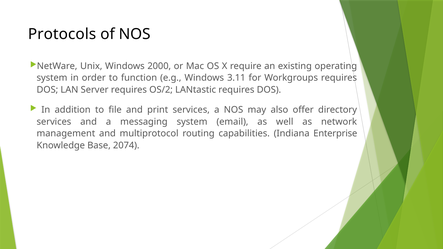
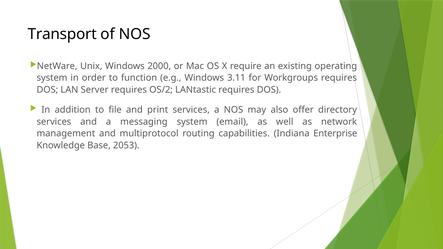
Protocols: Protocols -> Transport
2074: 2074 -> 2053
